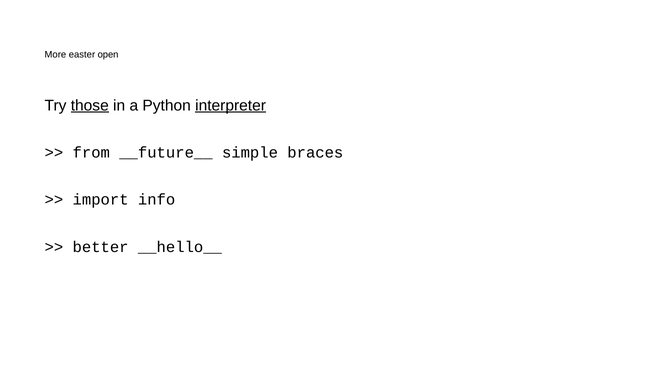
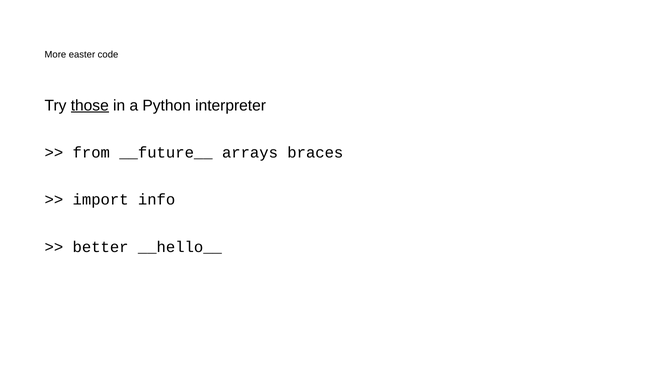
open: open -> code
interpreter underline: present -> none
simple: simple -> arrays
